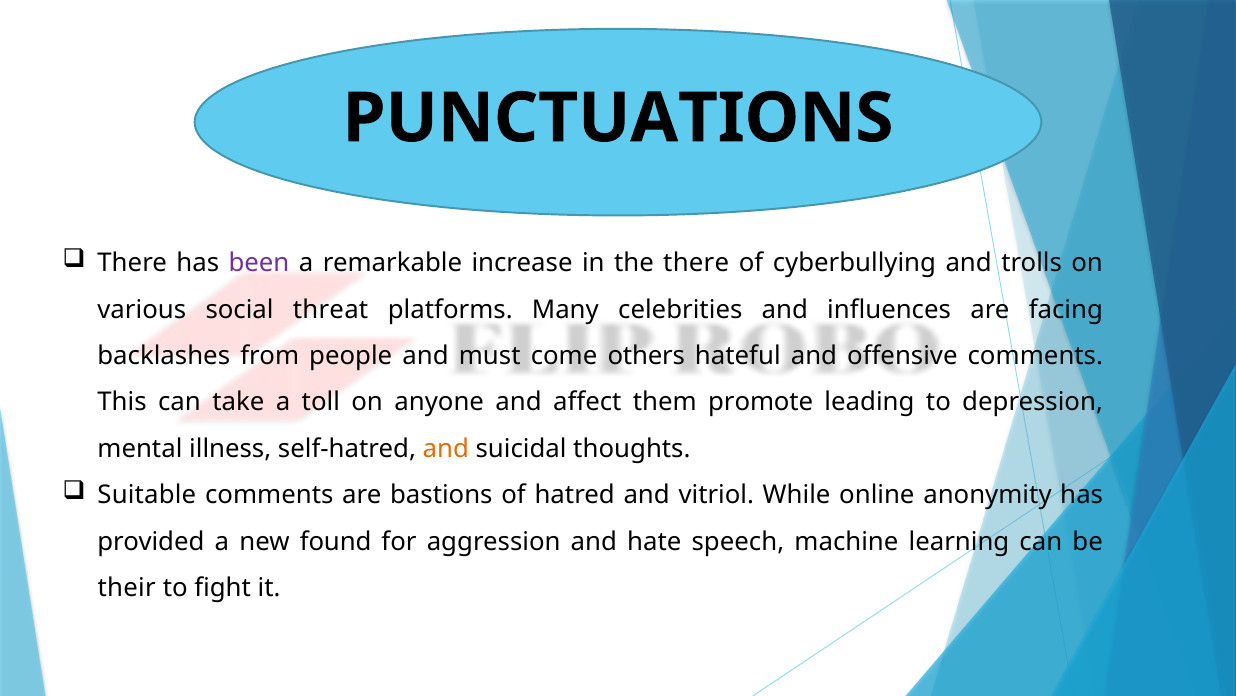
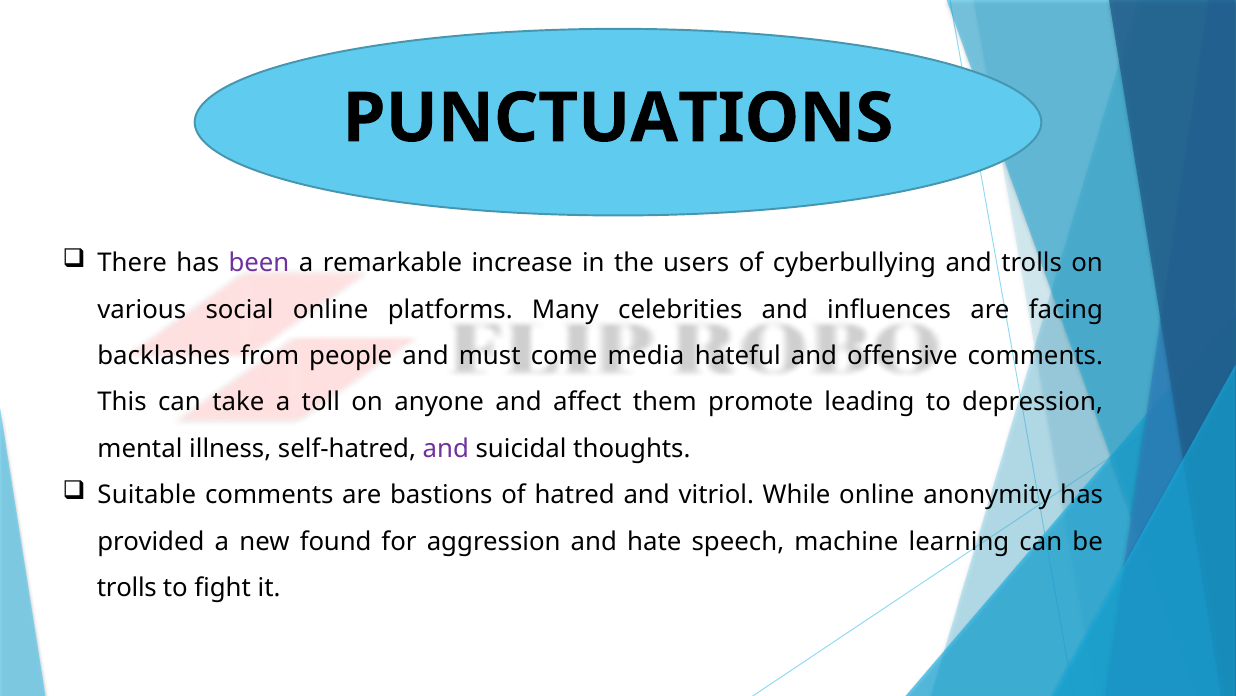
the there: there -> users
social threat: threat -> online
others: others -> media
and at (446, 448) colour: orange -> purple
their at (127, 587): their -> trolls
